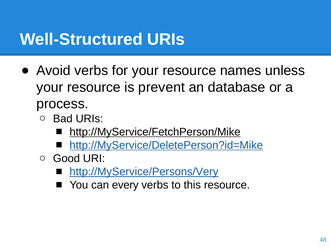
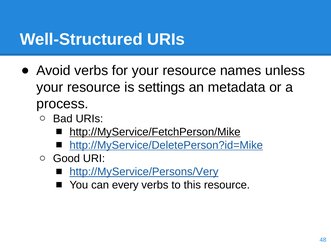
prevent: prevent -> settings
database: database -> metadata
